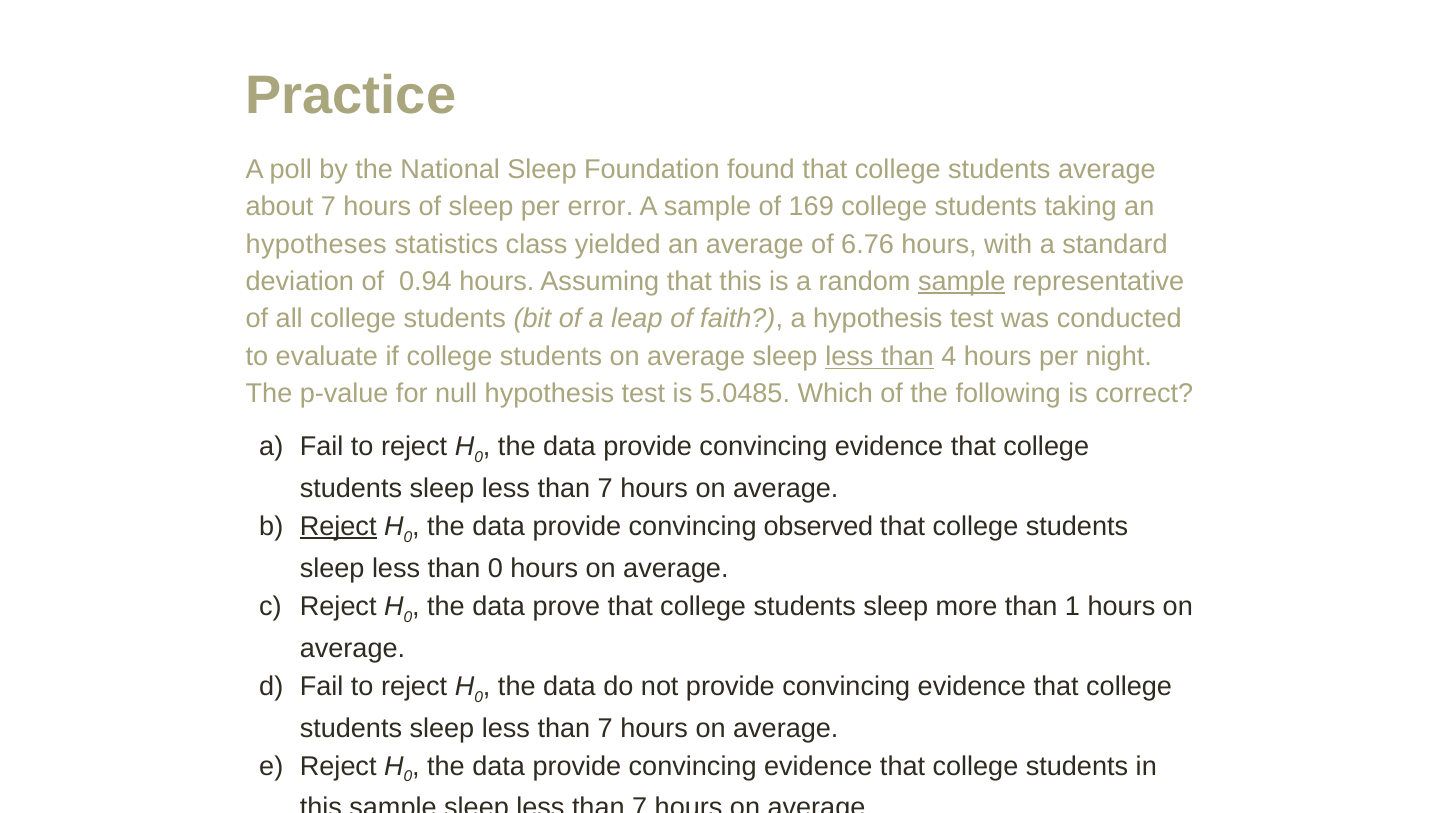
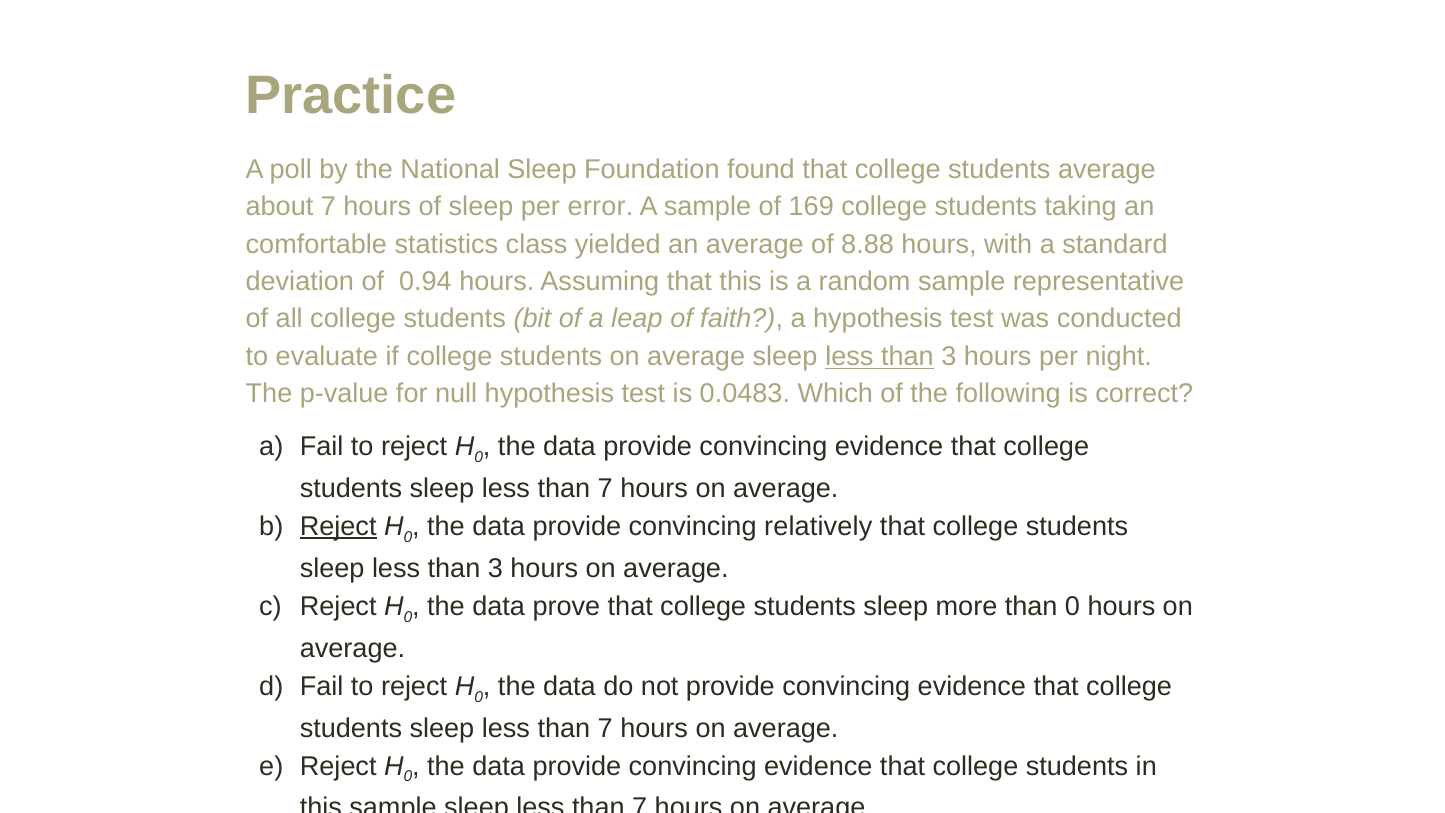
hypotheses: hypotheses -> comfortable
6.76: 6.76 -> 8.88
sample at (962, 281) underline: present -> none
4 at (949, 356): 4 -> 3
5.0485: 5.0485 -> 0.0483
observed: observed -> relatively
0 at (495, 568): 0 -> 3
than 1: 1 -> 0
